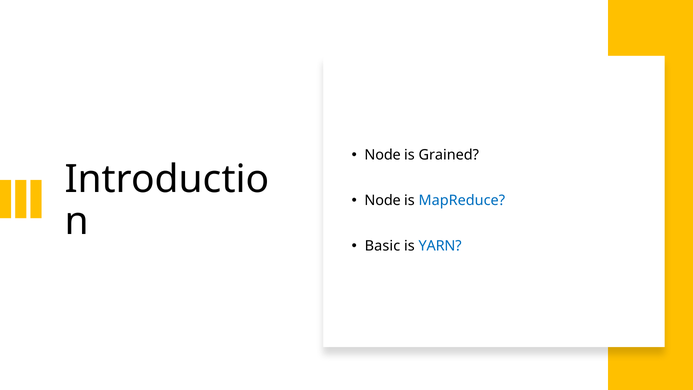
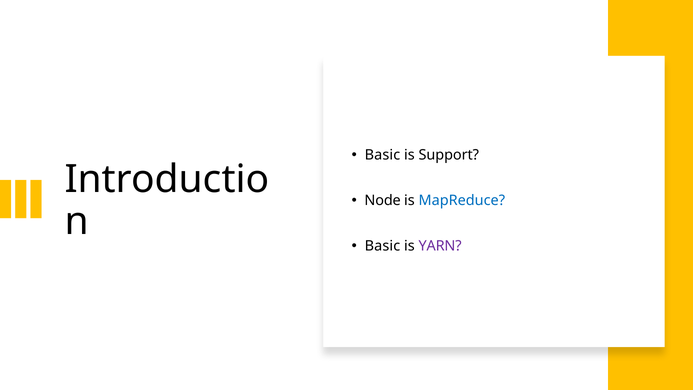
Node at (383, 155): Node -> Basic
Grained: Grained -> Support
YARN colour: blue -> purple
